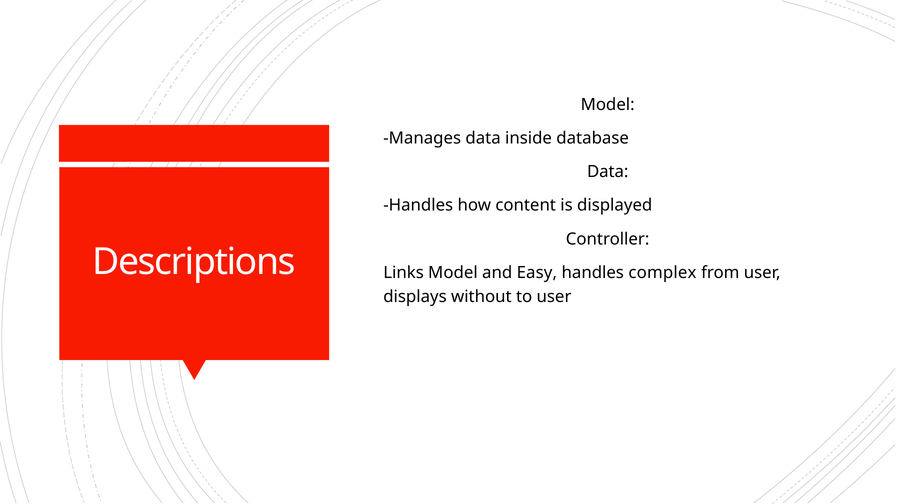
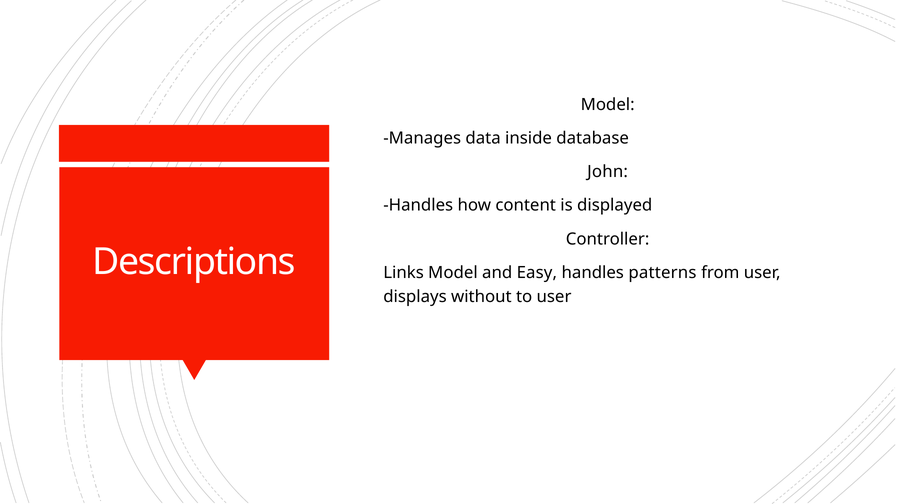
Data at (608, 172): Data -> John
complex: complex -> patterns
